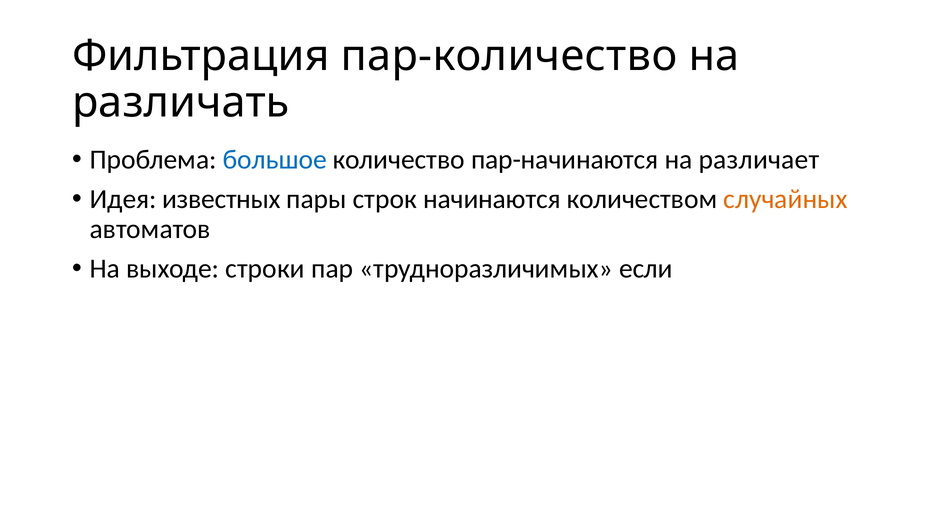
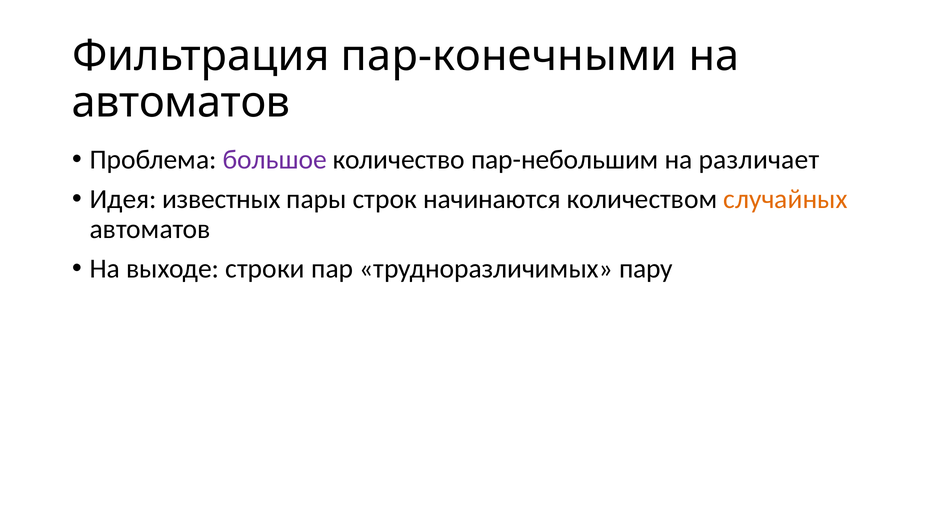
пар-количество: пар-количество -> пар-конечными
различать at (181, 103): различать -> автоматов
большое colour: blue -> purple
пар-начинаются: пар-начинаются -> пар-небольшим
если: если -> пару
